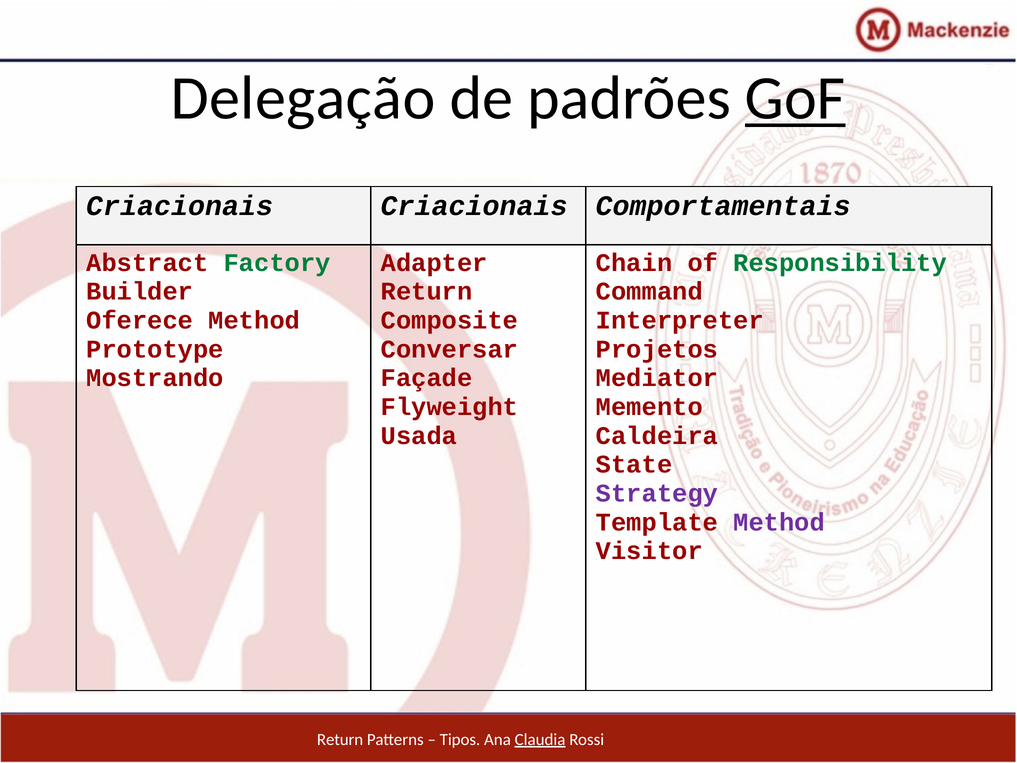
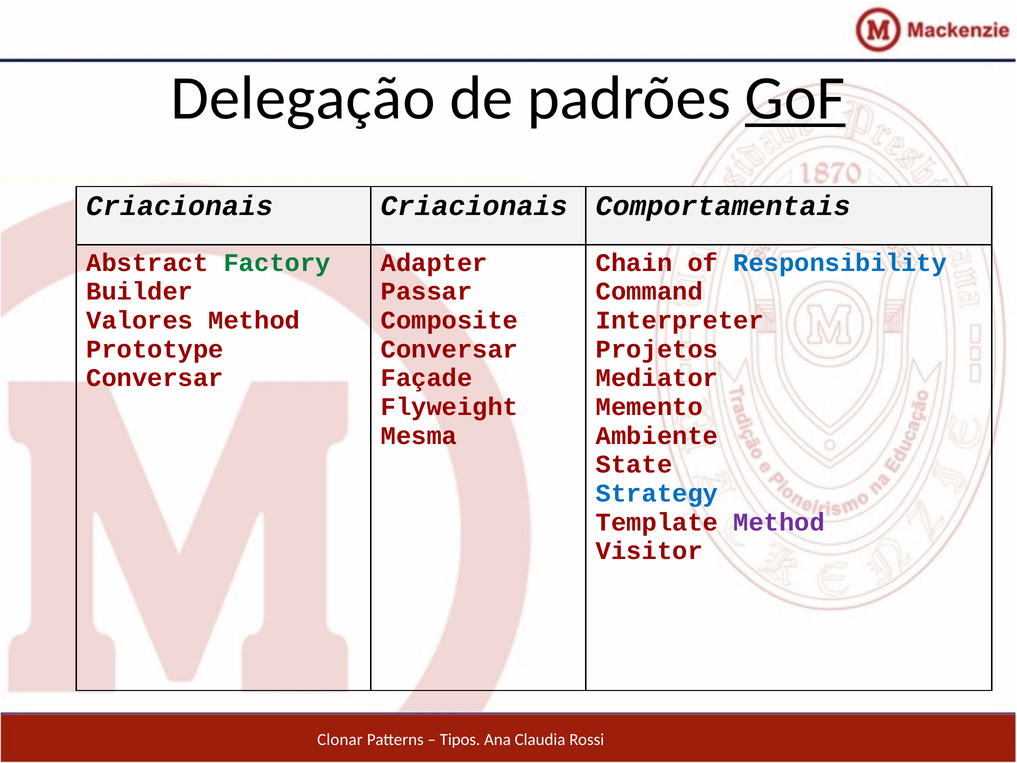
Responsibility colour: green -> blue
Return at (427, 291): Return -> Passar
Oferece: Oferece -> Valores
Mostrando at (155, 378): Mostrando -> Conversar
Usada: Usada -> Mesma
Caldeira: Caldeira -> Ambiente
Strategy colour: purple -> blue
Return at (340, 739): Return -> Clonar
Claudia underline: present -> none
